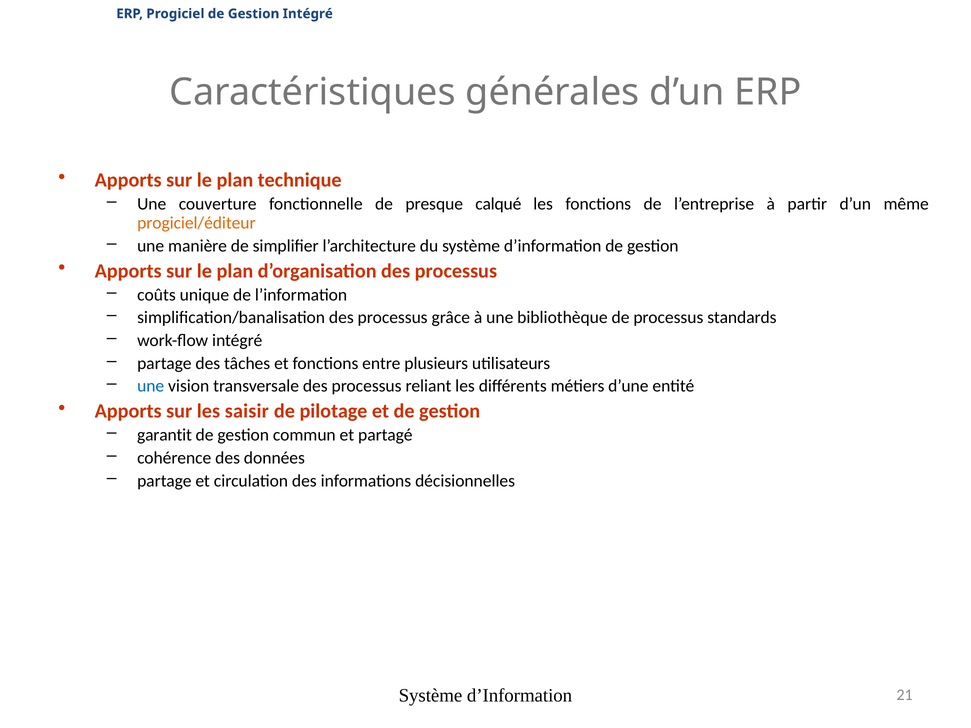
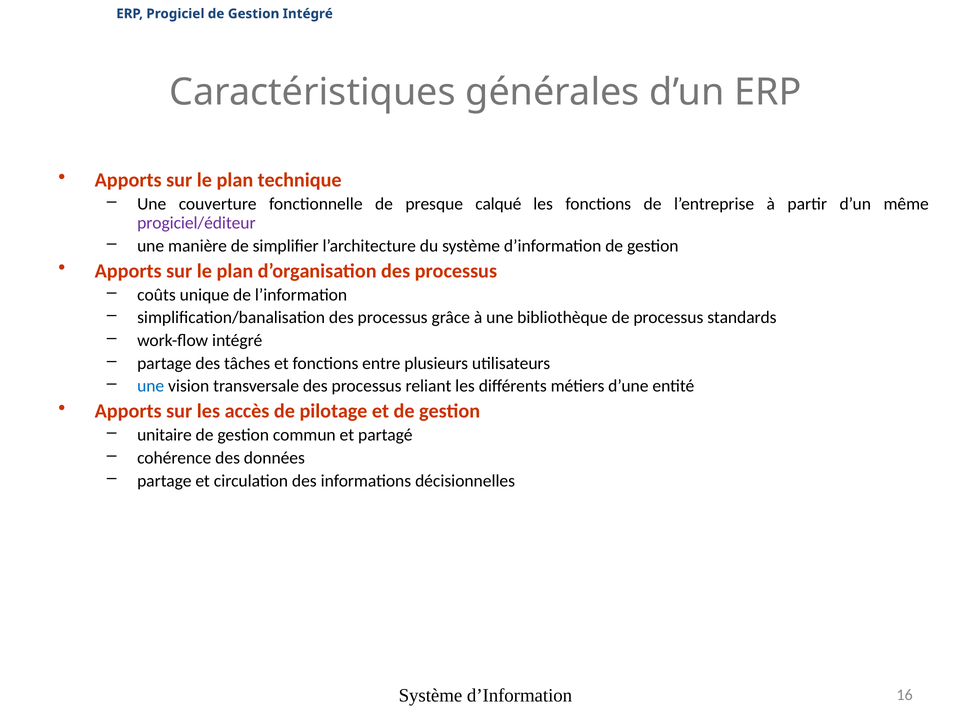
progiciel/éditeur colour: orange -> purple
saisir: saisir -> accès
garantit: garantit -> unitaire
21: 21 -> 16
